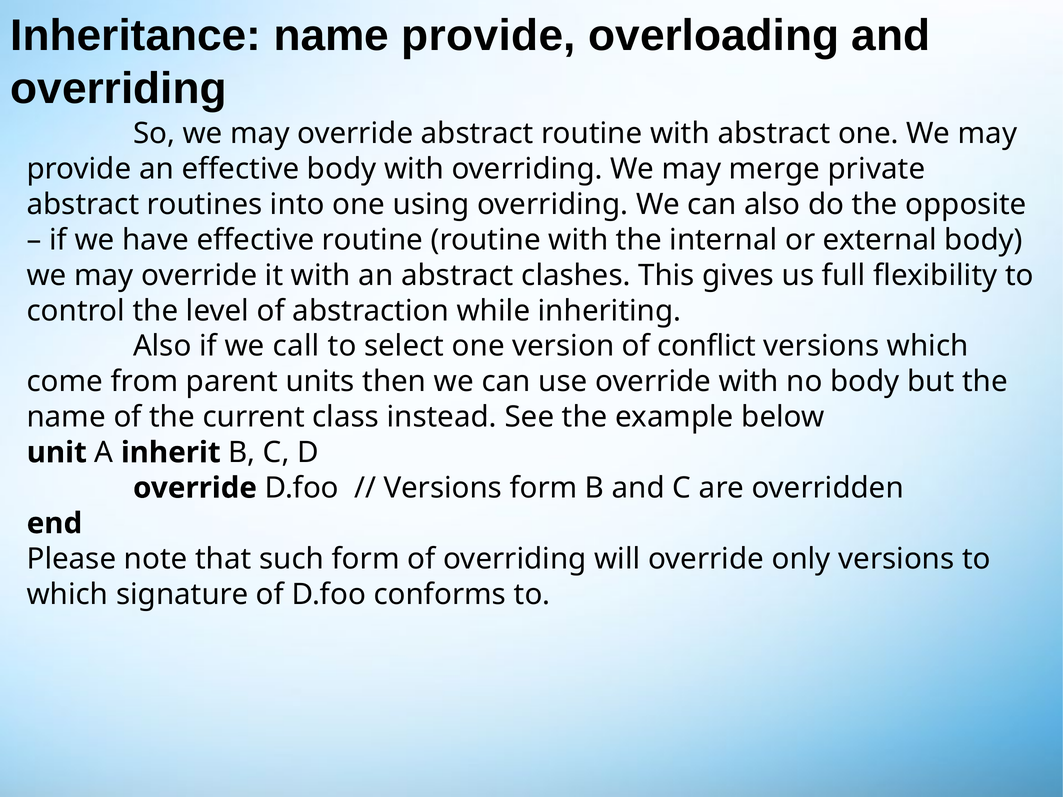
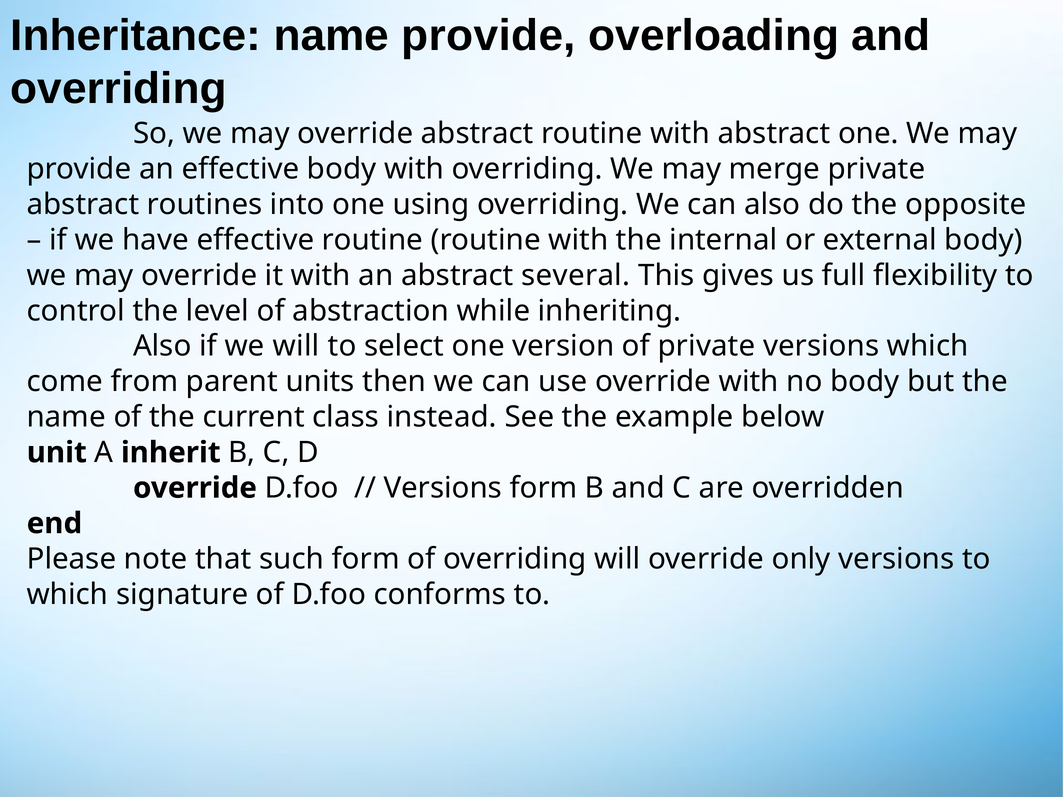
clashes: clashes -> several
we call: call -> will
of conflict: conflict -> private
